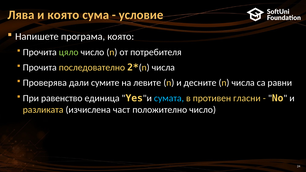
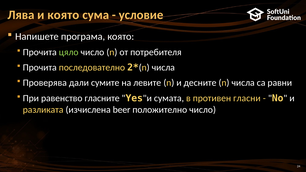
единица: единица -> гласните
сумата colour: light blue -> white
част: част -> beer
